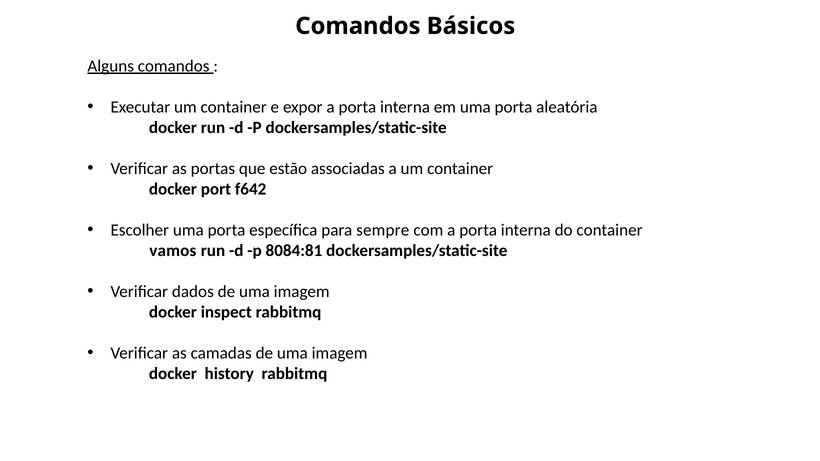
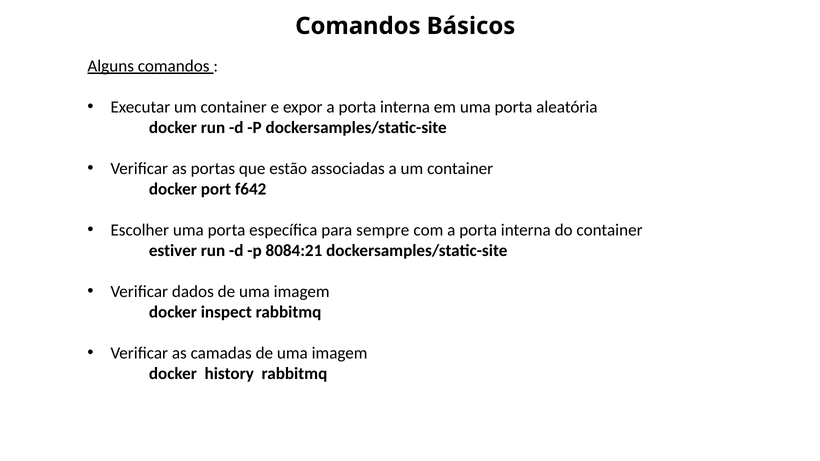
vamos: vamos -> estiver
8084:81: 8084:81 -> 8084:21
